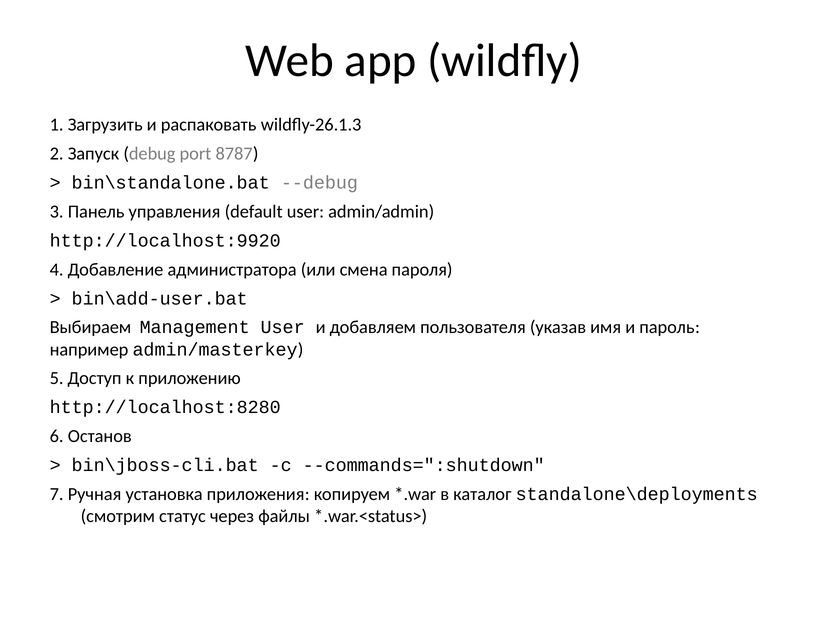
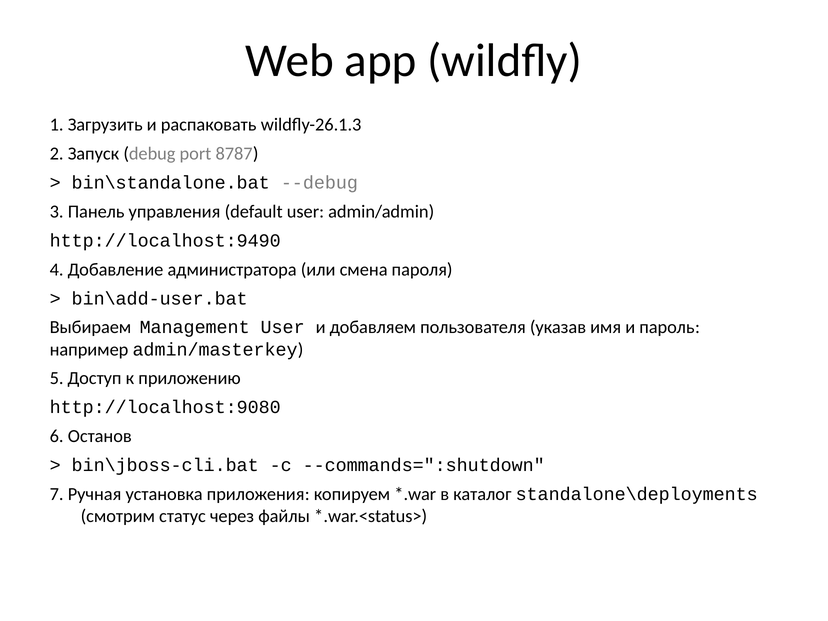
http://localhost:9920: http://localhost:9920 -> http://localhost:9490
http://localhost:8280: http://localhost:8280 -> http://localhost:9080
